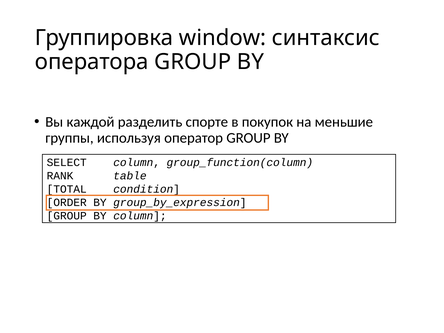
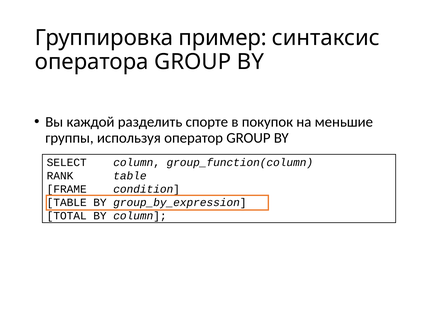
window: window -> пример
TOTAL: TOTAL -> FRAME
ORDER at (67, 202): ORDER -> TABLE
GROUP at (67, 216): GROUP -> TOTAL
